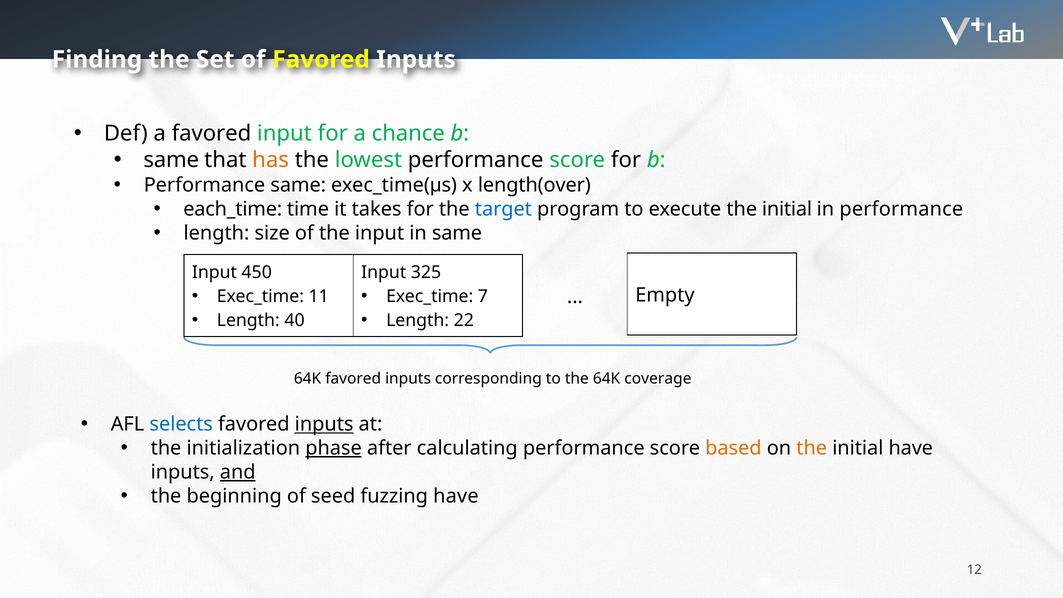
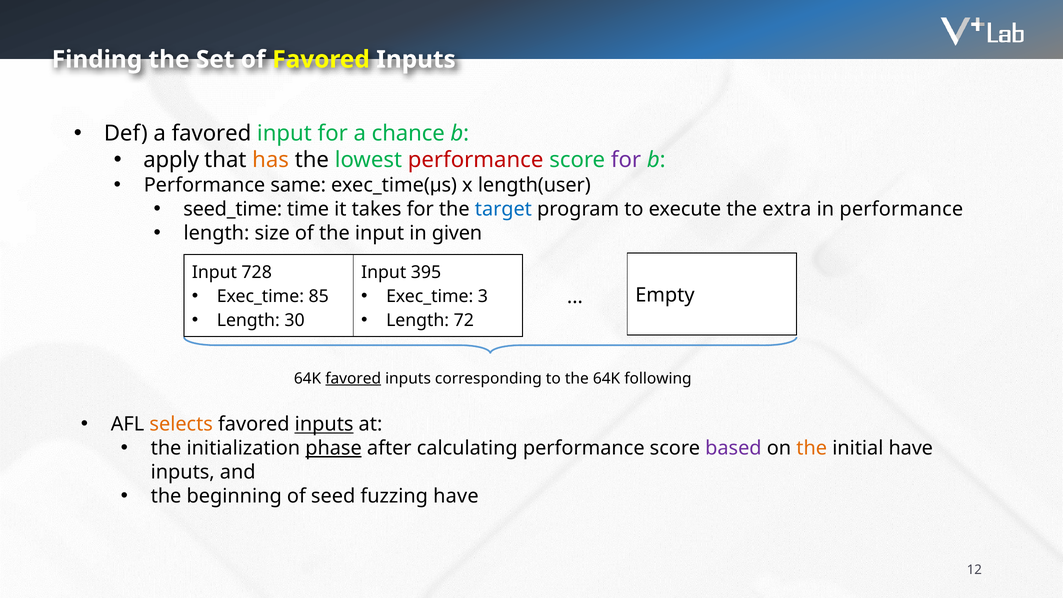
same at (171, 160): same -> apply
performance at (476, 160) colour: black -> red
for at (626, 160) colour: black -> purple
length(over: length(over -> length(user
each_time: each_time -> seed_time
execute the initial: initial -> extra
in same: same -> given
450: 450 -> 728
325: 325 -> 395
11: 11 -> 85
7: 7 -> 3
40: 40 -> 30
22: 22 -> 72
favored at (353, 378) underline: none -> present
coverage: coverage -> following
selects colour: blue -> orange
based colour: orange -> purple
and underline: present -> none
